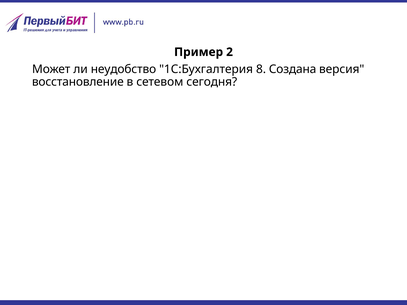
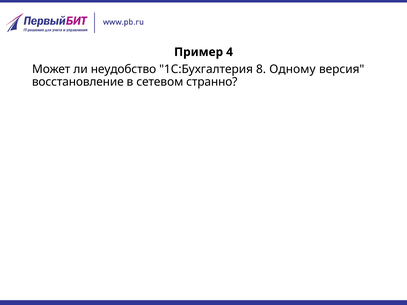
2: 2 -> 4
Создана: Создана -> Одному
сегодня: сегодня -> странно
